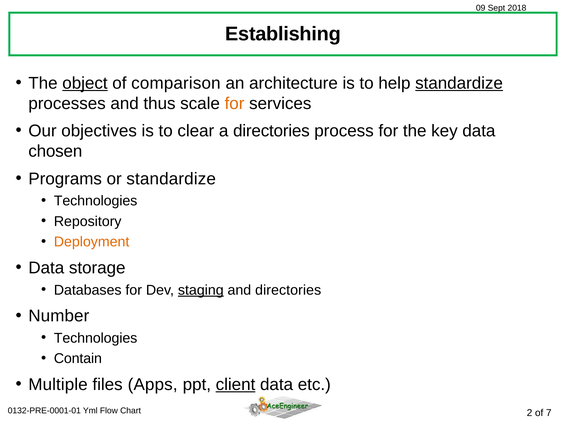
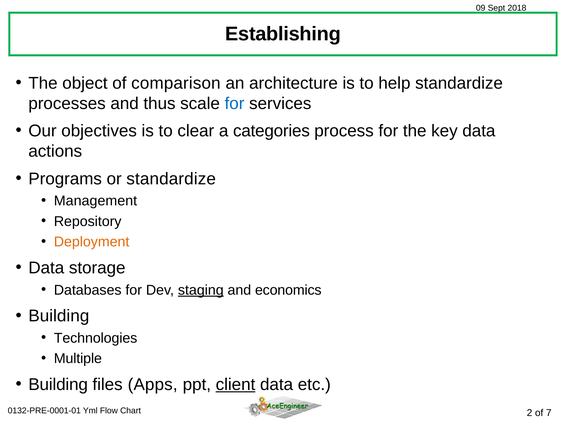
object underline: present -> none
standardize at (459, 83) underline: present -> none
for at (235, 103) colour: orange -> blue
a directories: directories -> categories
chosen: chosen -> actions
Technologies at (96, 201): Technologies -> Management
and directories: directories -> economics
Number at (59, 316): Number -> Building
Contain: Contain -> Multiple
Multiple at (58, 384): Multiple -> Building
